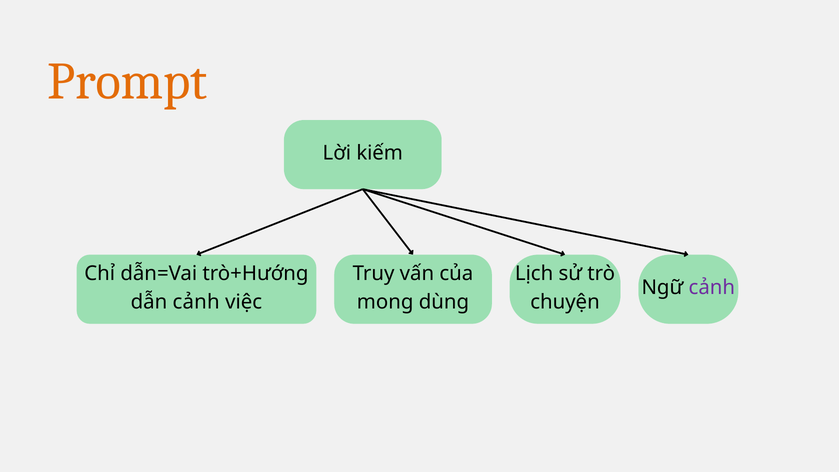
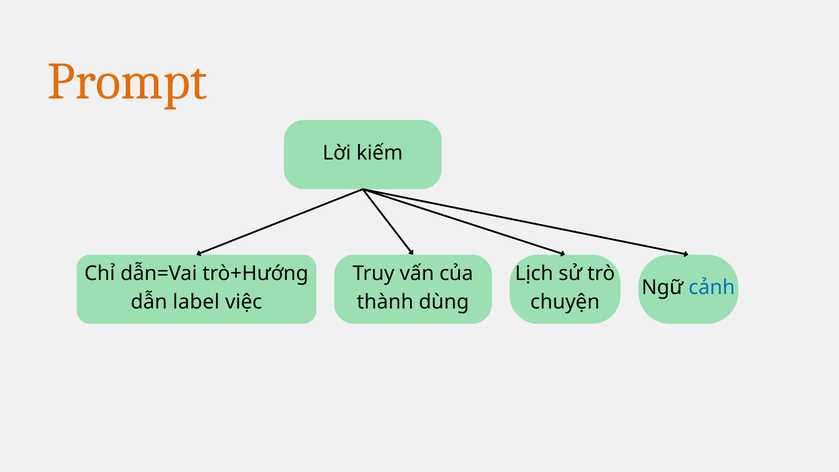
cảnh at (712, 288) colour: purple -> blue
dẫn cảnh: cảnh -> label
mong: mong -> thành
